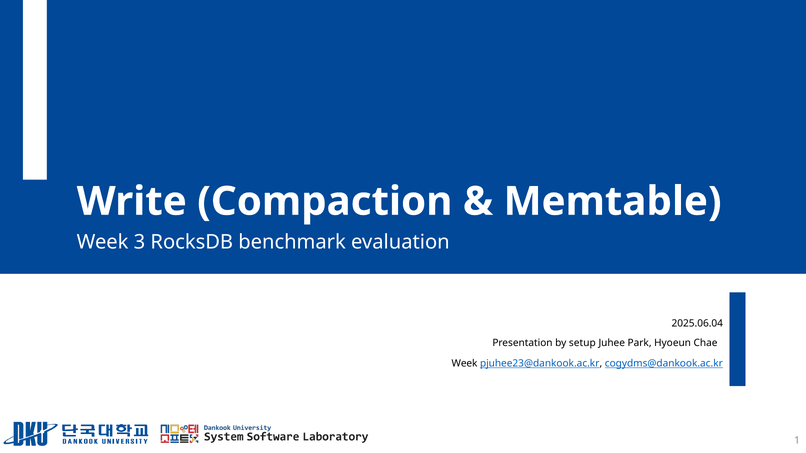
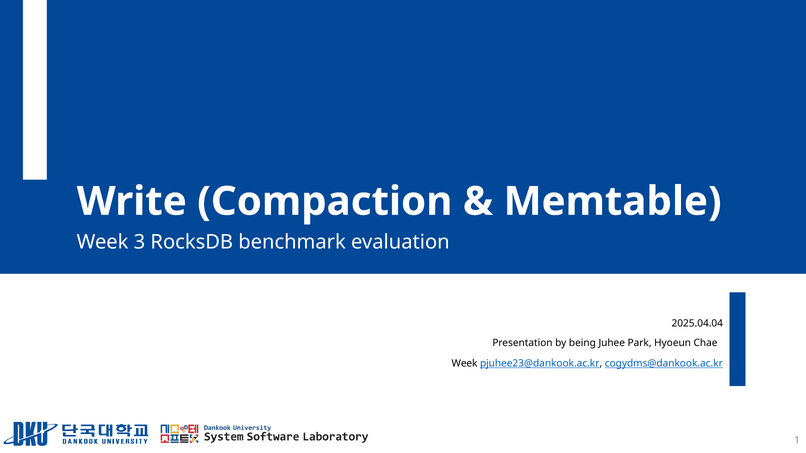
2025.06.04: 2025.06.04 -> 2025.04.04
setup: setup -> being
